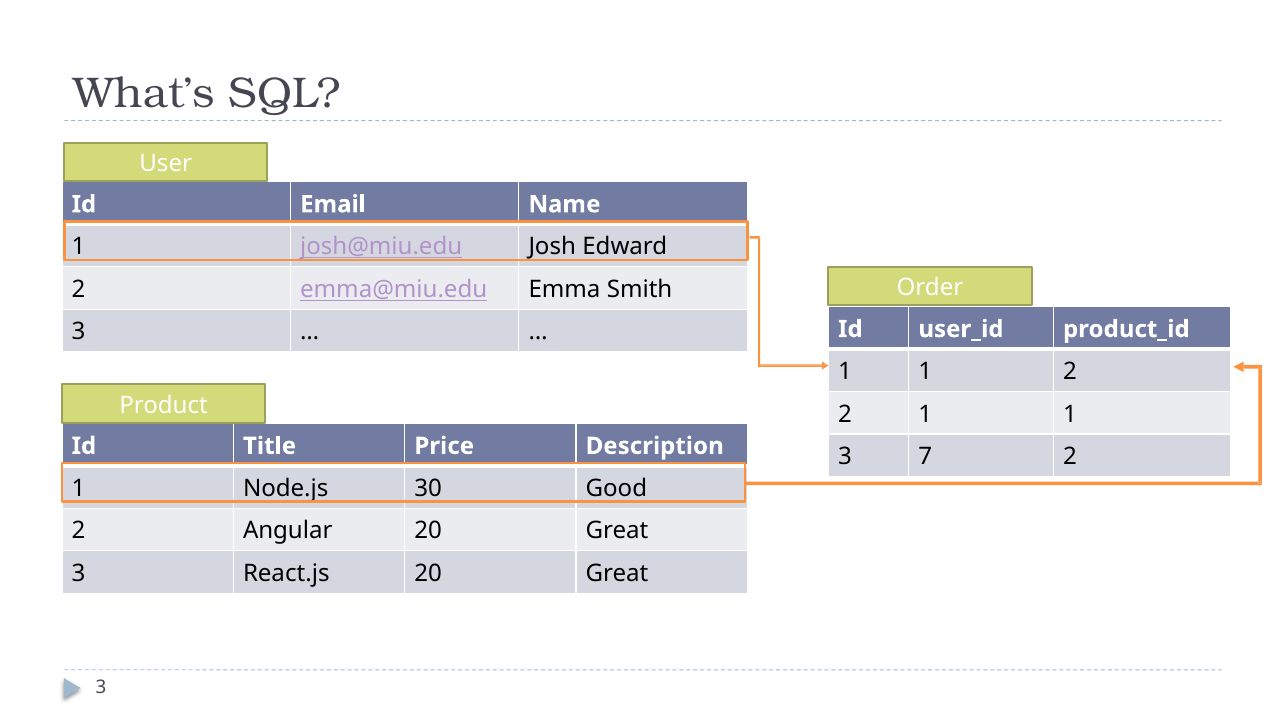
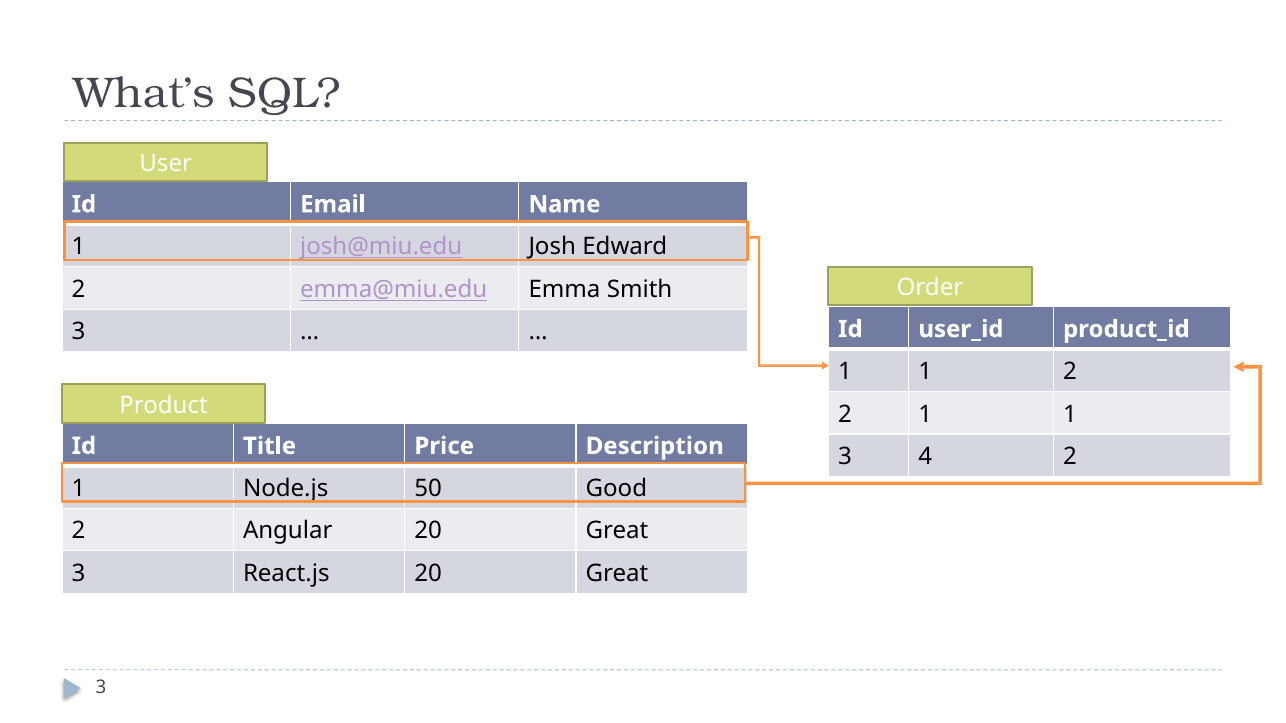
7: 7 -> 4
30: 30 -> 50
